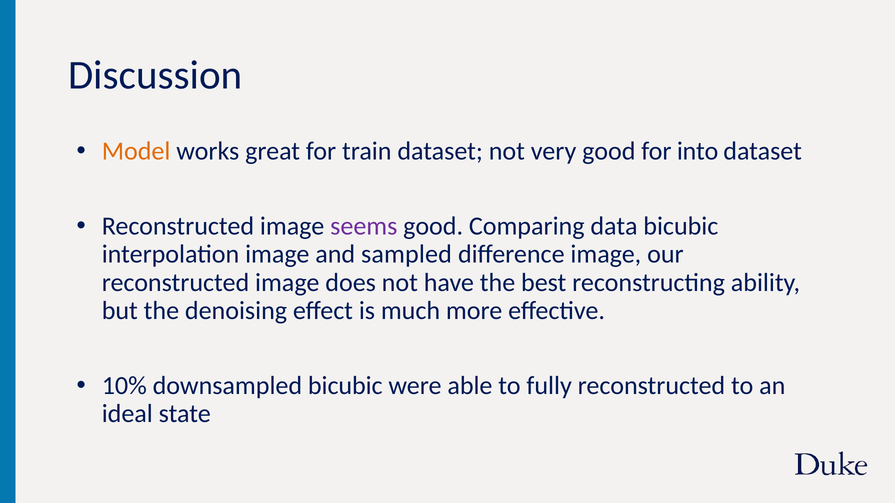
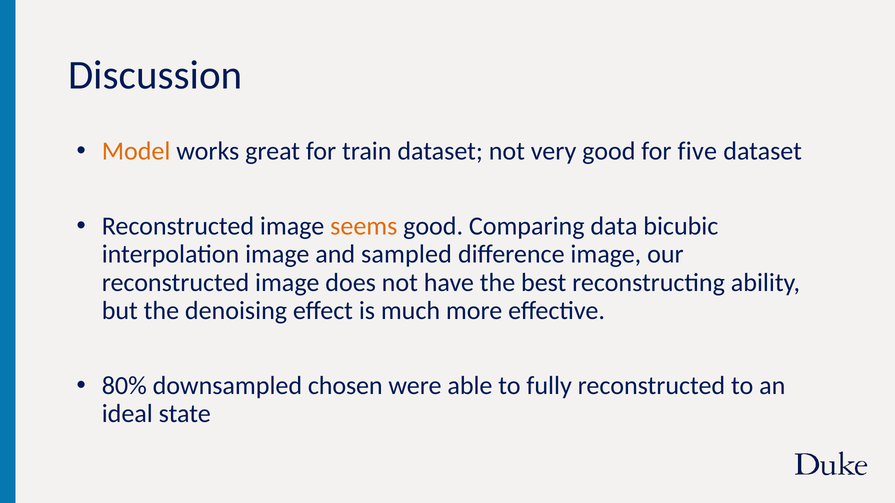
into: into -> five
seems colour: purple -> orange
10%: 10% -> 80%
downsampled bicubic: bicubic -> chosen
